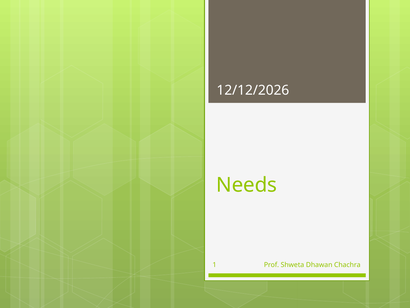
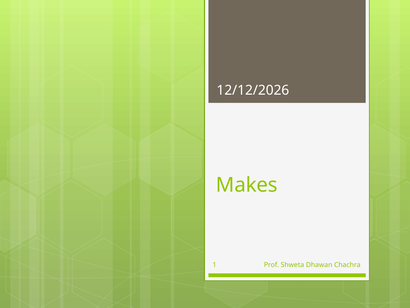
Needs: Needs -> Makes
